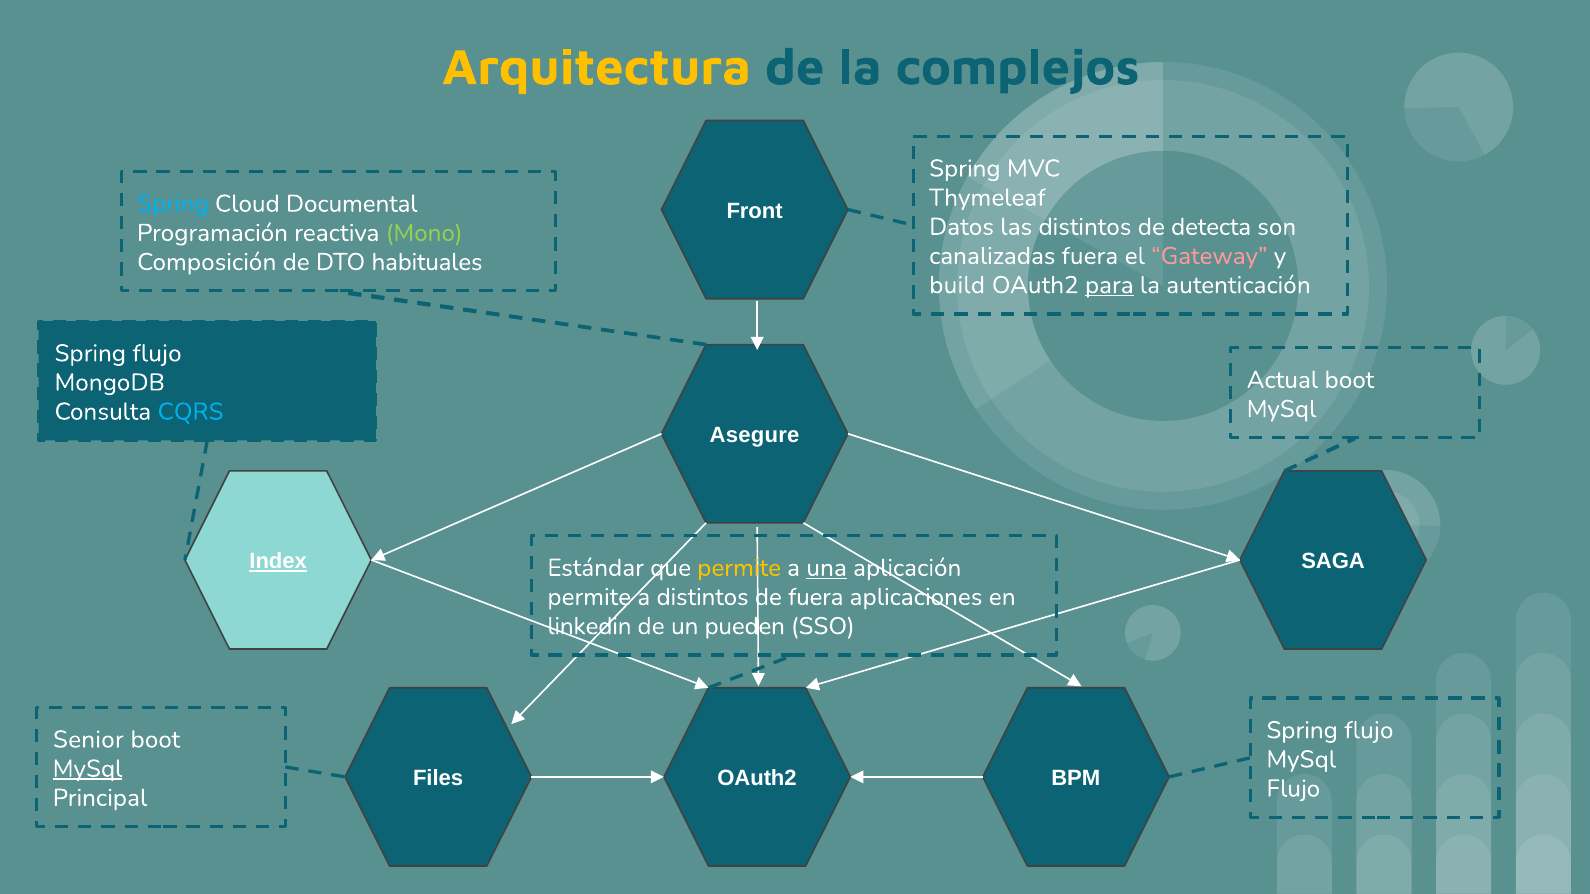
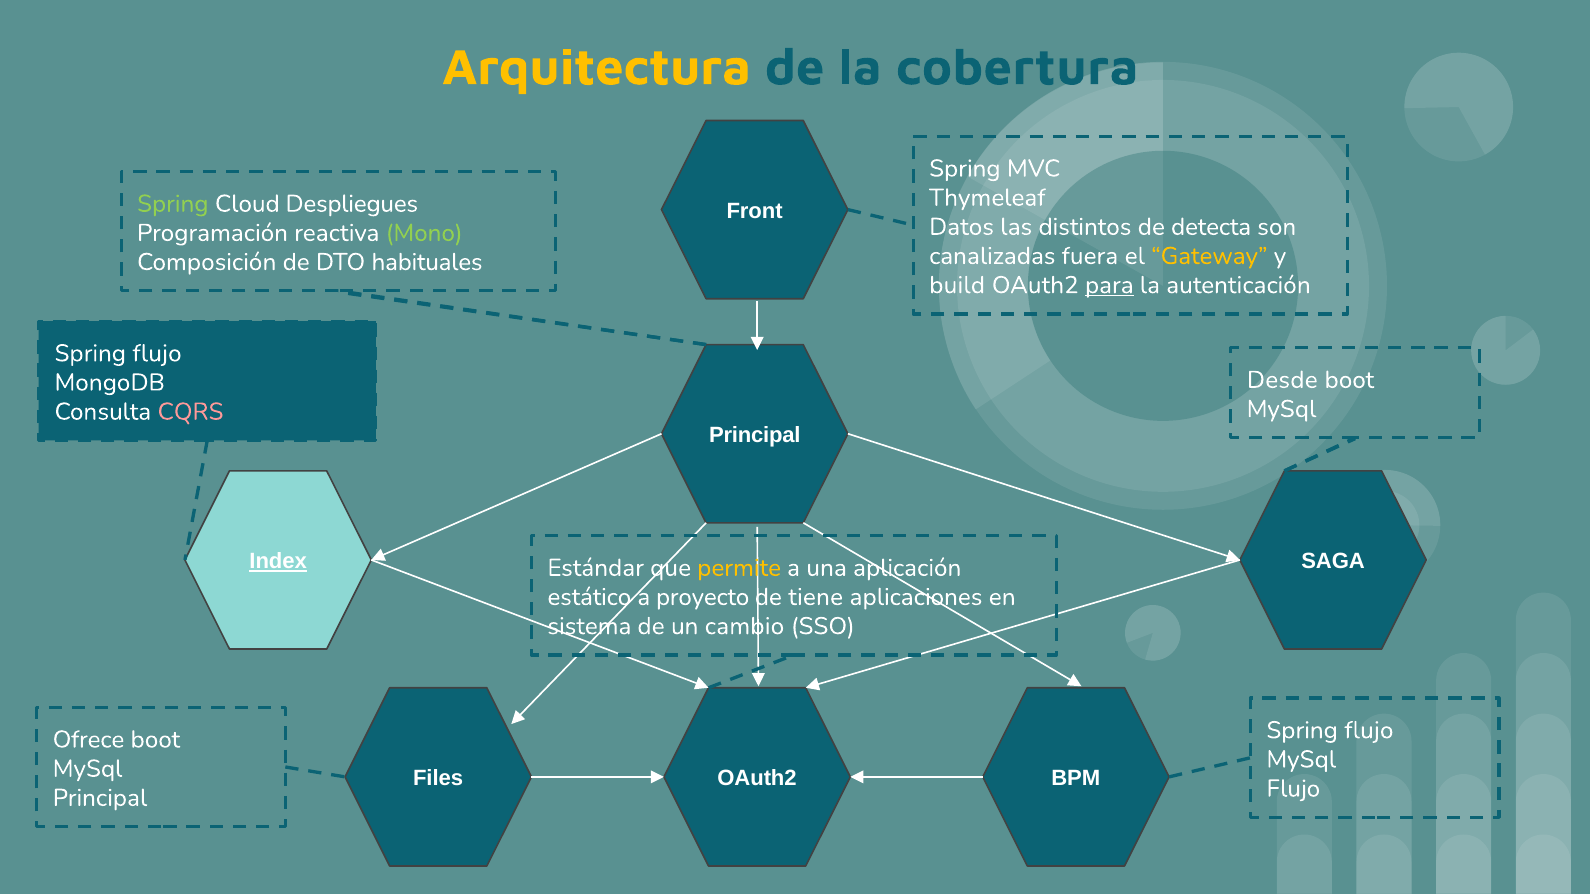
complejos: complejos -> cobertura
Spring at (173, 204) colour: light blue -> light green
Documental: Documental -> Despliegues
Gateway colour: pink -> yellow
Actual: Actual -> Desde
CQRS colour: light blue -> pink
Asegure at (755, 435): Asegure -> Principal
una underline: present -> none
permite at (589, 597): permite -> estático
a distintos: distintos -> proyecto
de fuera: fuera -> tiene
linkedin: linkedin -> sistema
pueden: pueden -> cambio
Senior: Senior -> Ofrece
MySql at (88, 769) underline: present -> none
